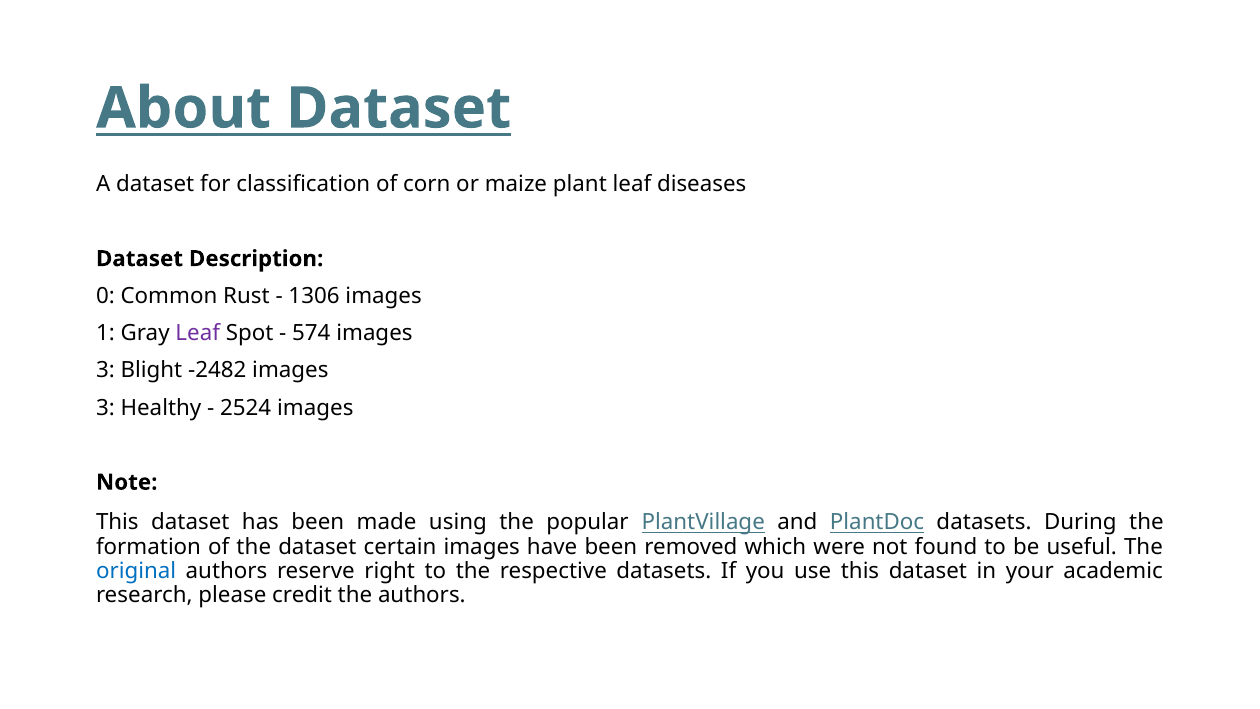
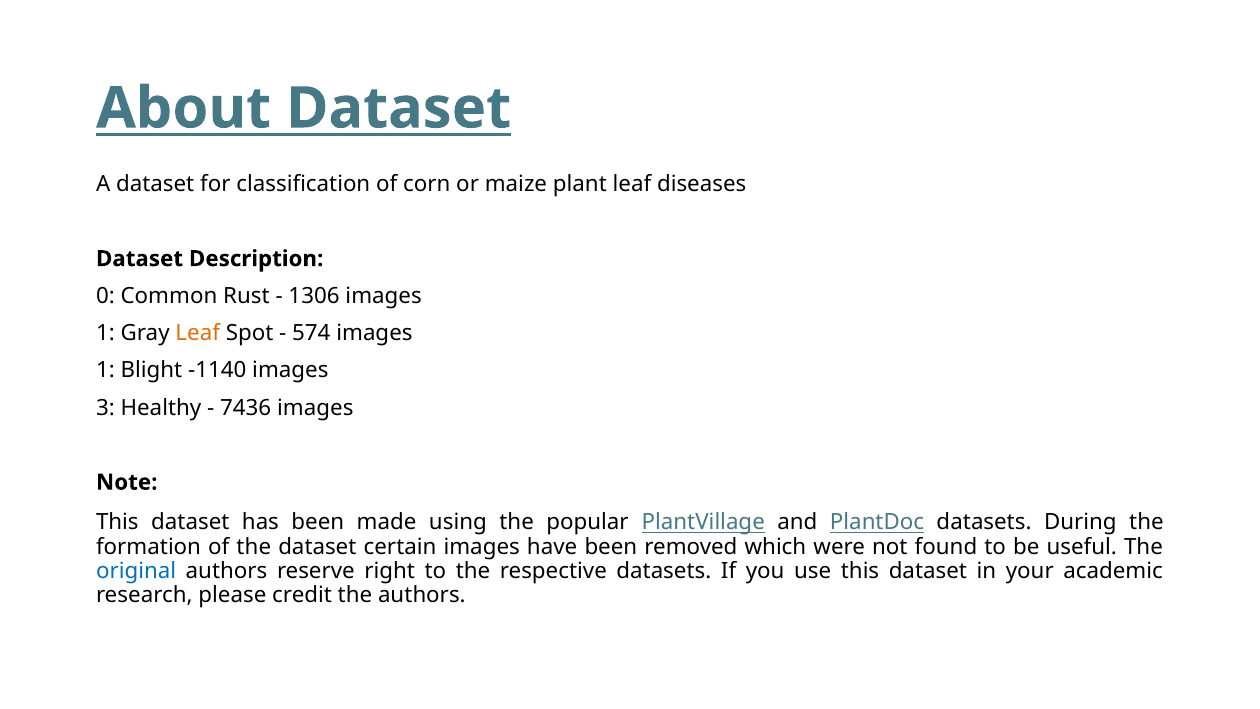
Leaf at (198, 333) colour: purple -> orange
3 at (105, 370): 3 -> 1
-2482: -2482 -> -1140
2524: 2524 -> 7436
